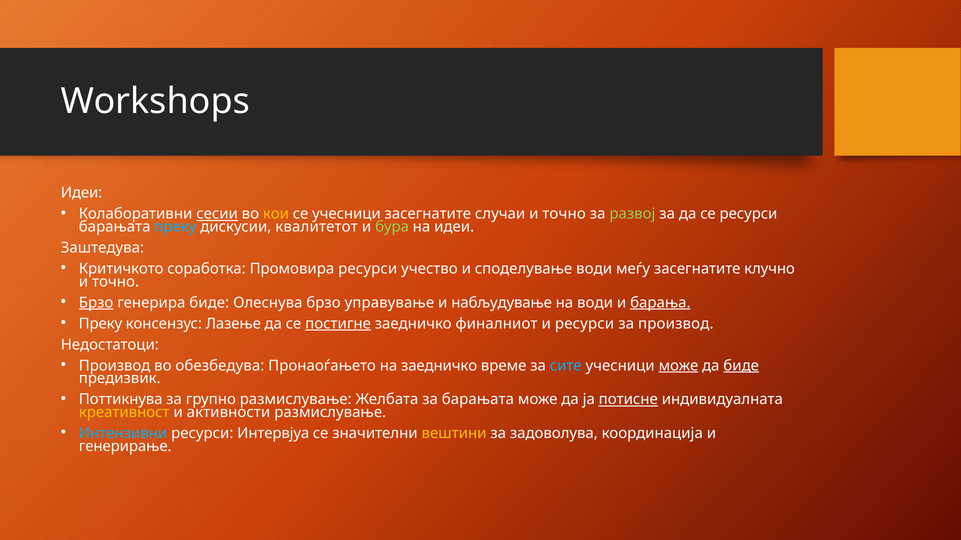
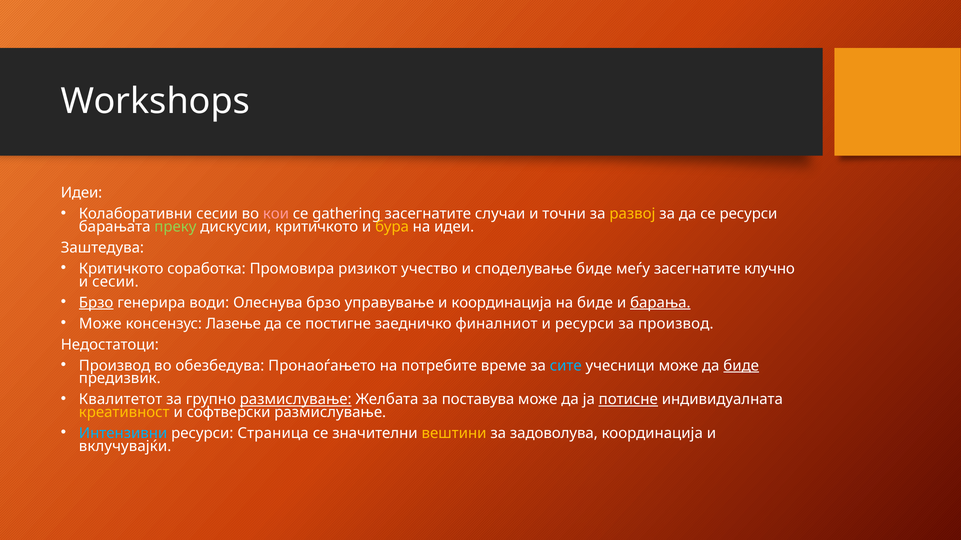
сесии at (217, 214) underline: present -> none
кои colour: yellow -> pink
се учесници: учесници -> gathering
точно at (564, 214): точно -> точни
развој colour: light green -> yellow
преку at (175, 227) colour: light blue -> light green
дискусии квалитетот: квалитетот -> критичкото
бура colour: light green -> yellow
Промовира ресурси: ресурси -> ризикот
споделување води: води -> биде
точно at (116, 282): точно -> сесии
генерира биде: биде -> води
и набљудување: набљудување -> координација
на води: води -> биде
Преку at (100, 324): Преку -> Може
постигне underline: present -> none
на заедничко: заедничко -> потребите
може at (678, 366) underline: present -> none
Поттикнува: Поттикнува -> Квалитетот
размислување at (296, 400) underline: none -> present
за барањата: барањата -> поставува
активности: активности -> софтверски
Интервјуа: Интервјуа -> Страница
генерирање: генерирање -> вклучувајќи
